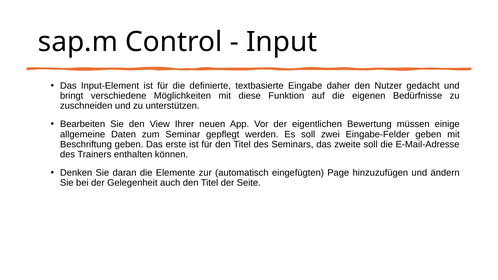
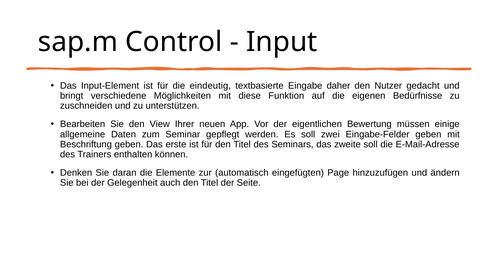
definierte: definierte -> eindeutig
